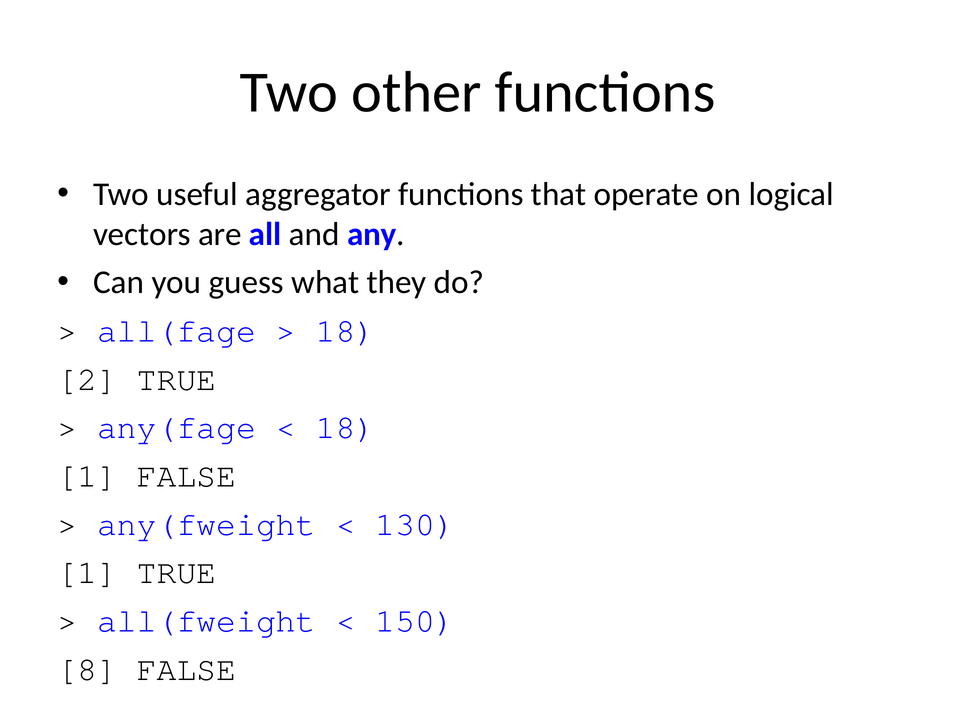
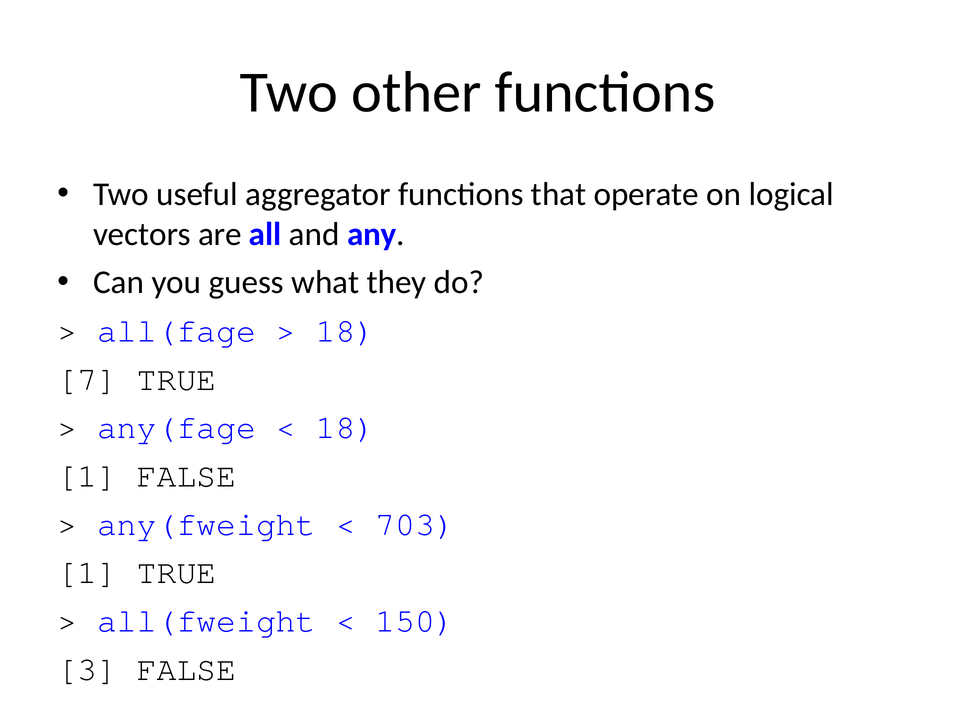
2: 2 -> 7
130: 130 -> 703
8: 8 -> 3
